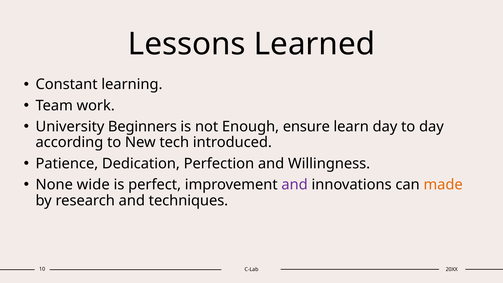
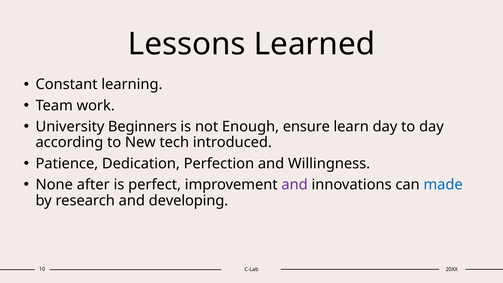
wide: wide -> after
made colour: orange -> blue
techniques: techniques -> developing
